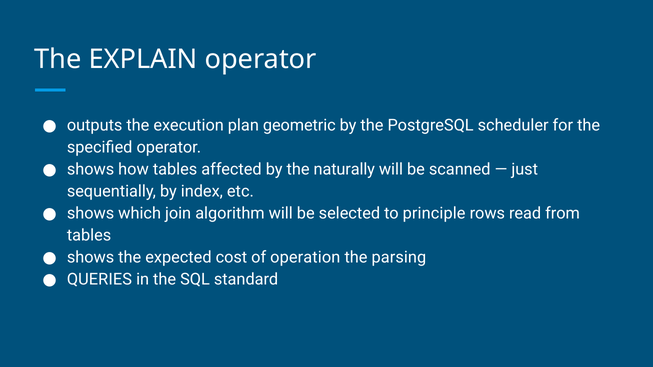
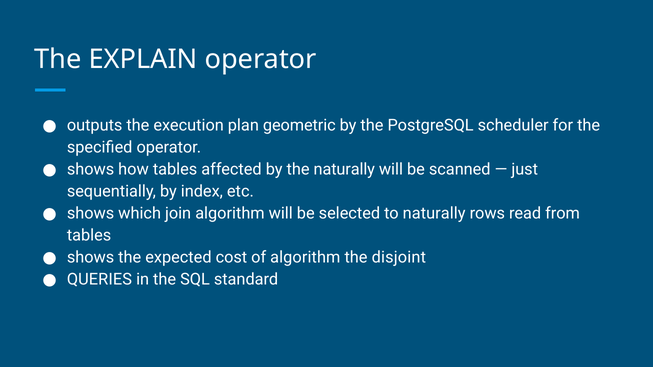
to principle: principle -> naturally
of operation: operation -> algorithm
parsing: parsing -> disjoint
